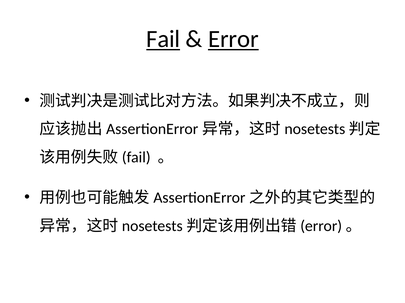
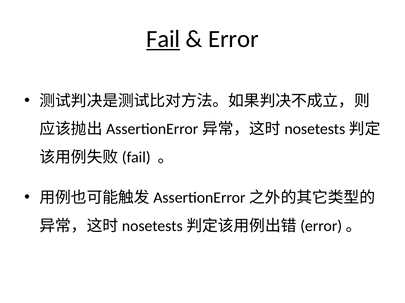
Error underline: present -> none
